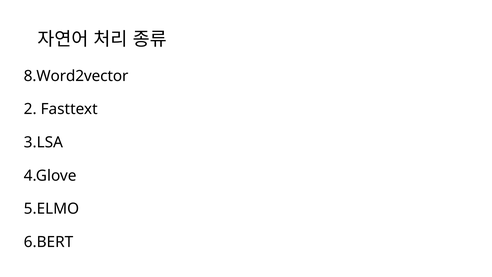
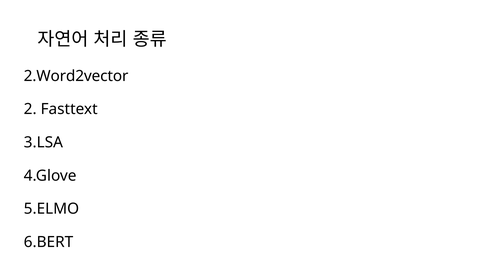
8.Word2vector: 8.Word2vector -> 2.Word2vector
